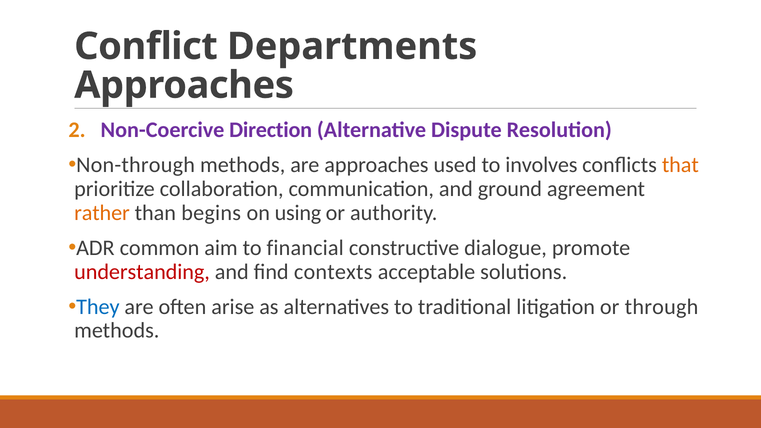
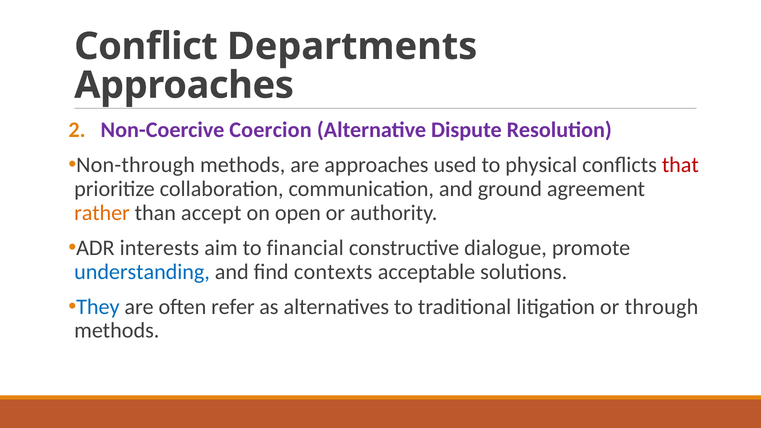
Direction: Direction -> Coercion
involves: involves -> physical
that colour: orange -> red
begins: begins -> accept
using: using -> open
common: common -> interests
understanding colour: red -> blue
arise: arise -> refer
